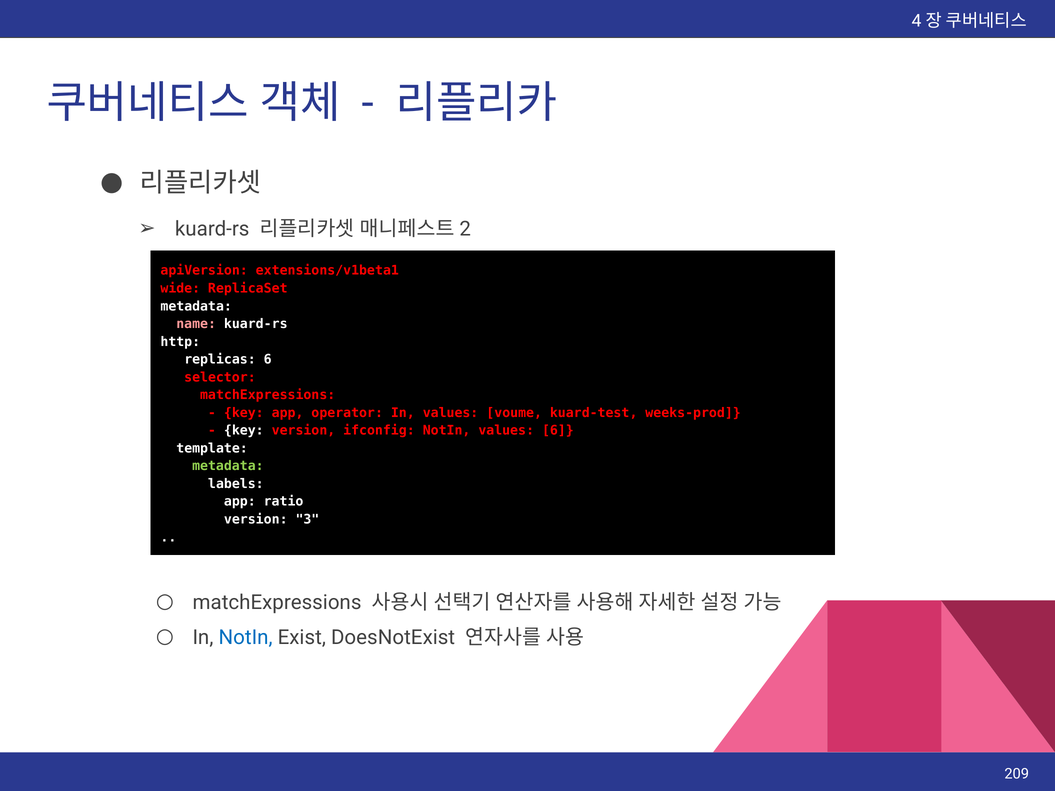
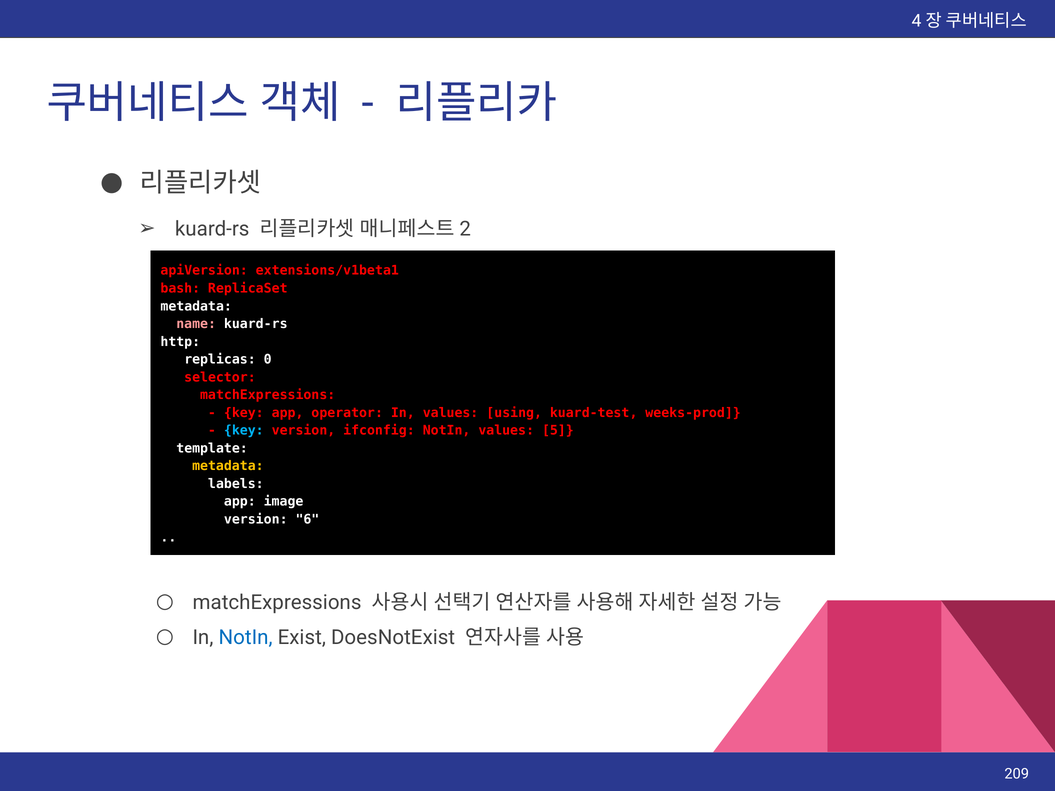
wide: wide -> bash
replicas 6: 6 -> 0
voume: voume -> using
key at (244, 431) colour: white -> light blue
values 6: 6 -> 5
metadata at (228, 466) colour: light green -> yellow
ratio: ratio -> image
3: 3 -> 6
